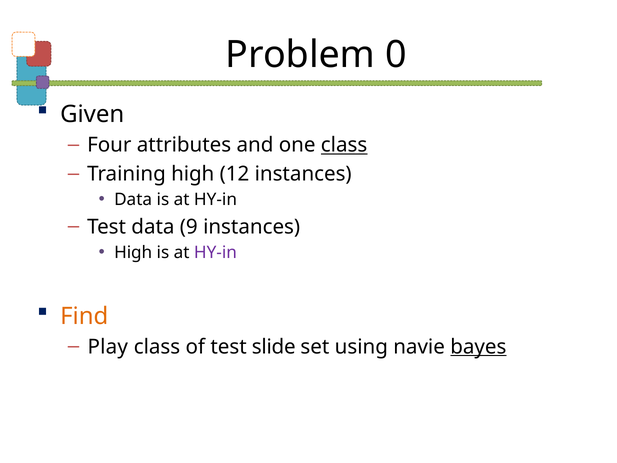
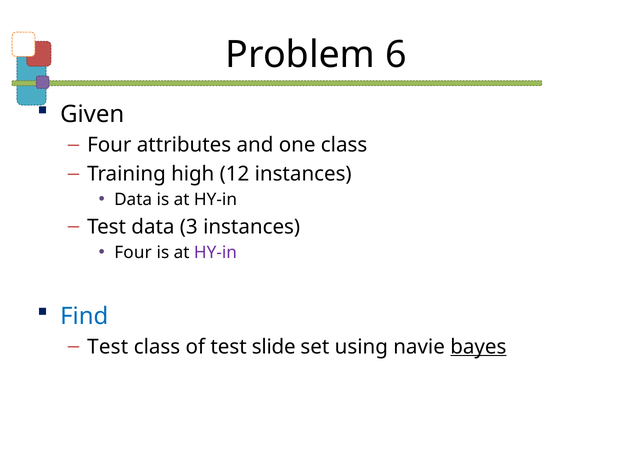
0: 0 -> 6
class at (344, 145) underline: present -> none
9: 9 -> 3
High at (133, 252): High -> Four
Find colour: orange -> blue
Play at (108, 347): Play -> Test
